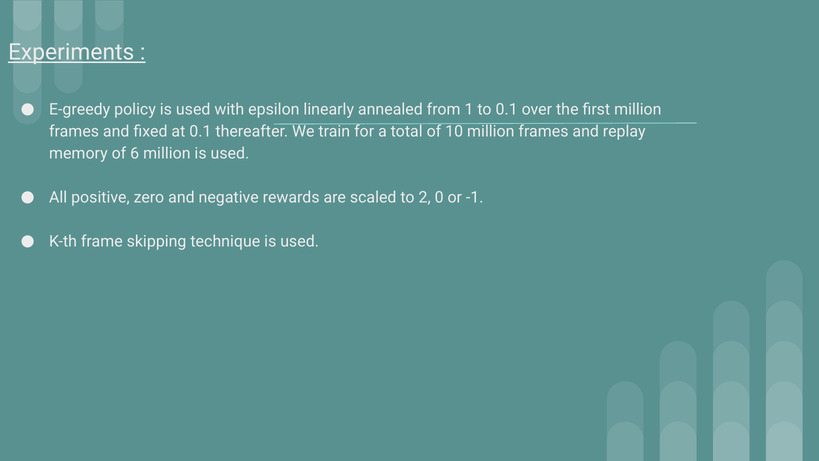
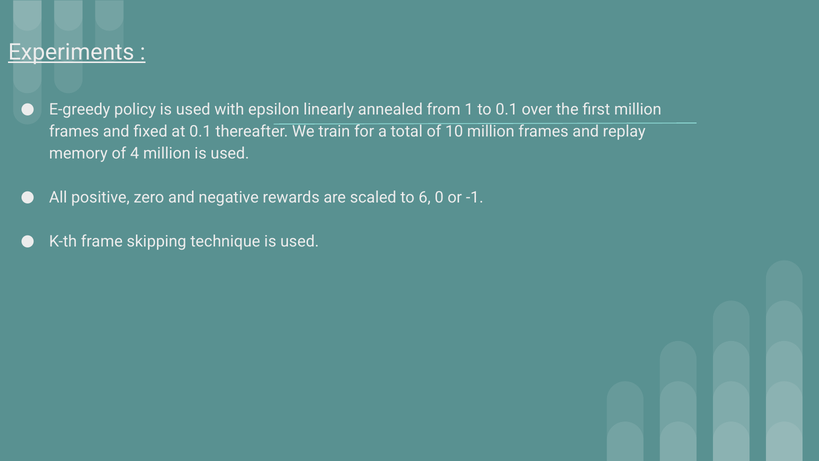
6: 6 -> 4
2: 2 -> 6
